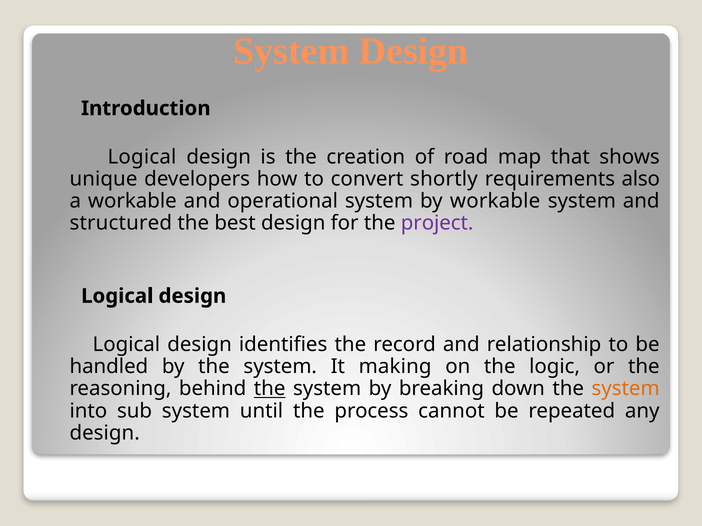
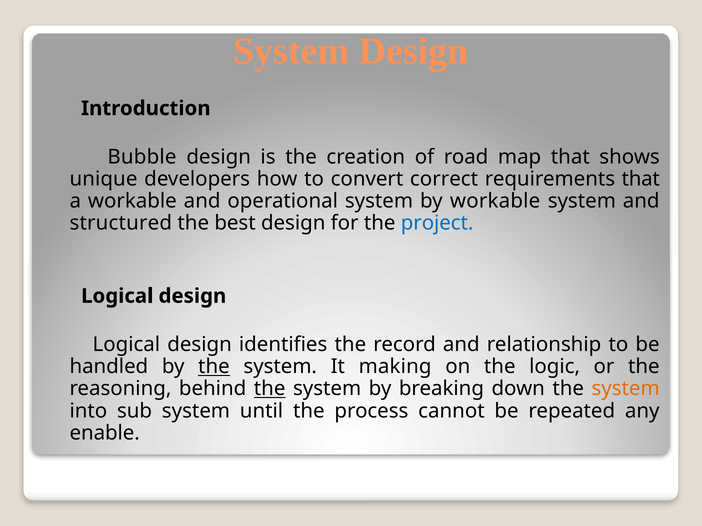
Logical at (142, 157): Logical -> Bubble
shortly: shortly -> correct
requirements also: also -> that
project colour: purple -> blue
the at (214, 367) underline: none -> present
design at (105, 433): design -> enable
